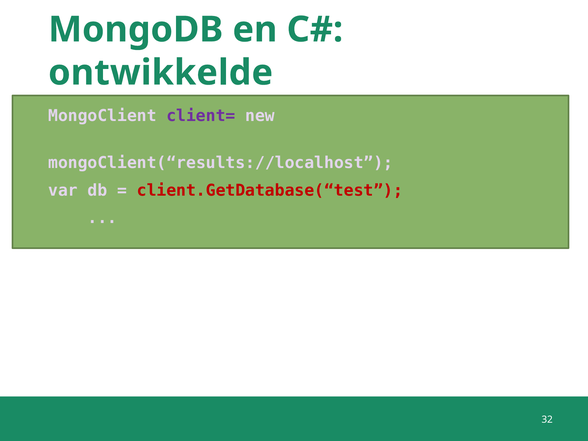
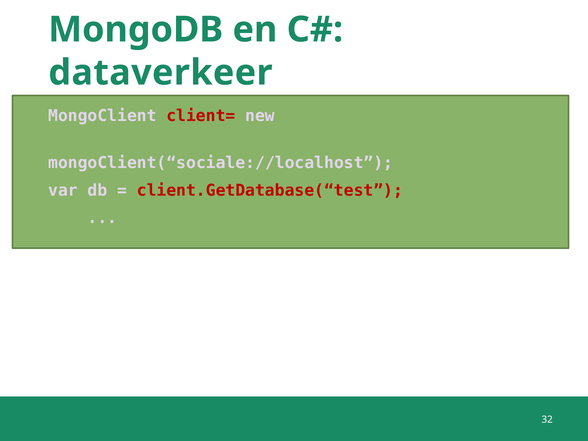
ontwikkelde: ontwikkelde -> dataverkeer
client= colour: purple -> red
mongoClient(“results://localhost: mongoClient(“results://localhost -> mongoClient(“sociale://localhost
